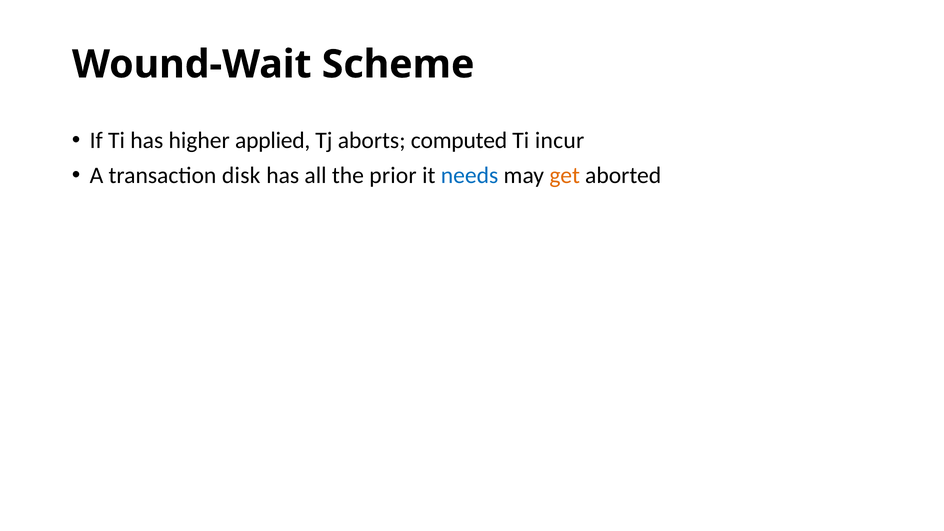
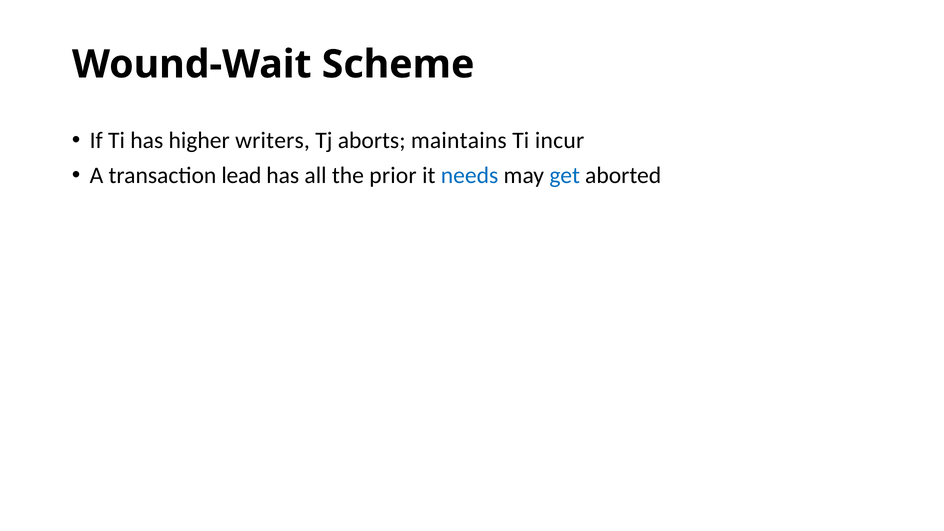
applied: applied -> writers
computed: computed -> maintains
disk: disk -> lead
get colour: orange -> blue
